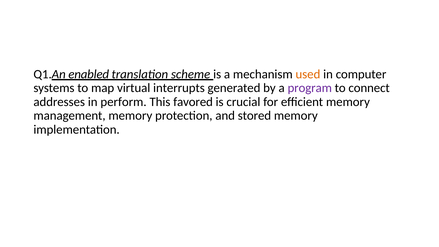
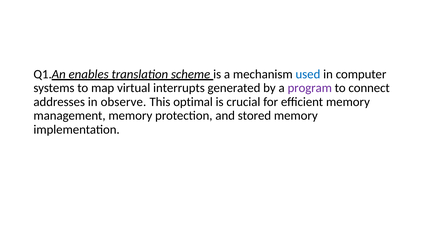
enabled: enabled -> enables
used colour: orange -> blue
perform: perform -> observe
favored: favored -> optimal
